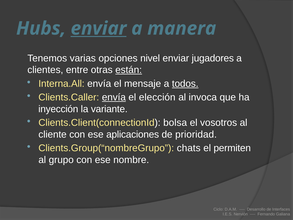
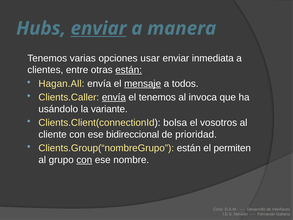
nivel: nivel -> usar
jugadores: jugadores -> inmediata
Interna.All: Interna.All -> Hagan.All
mensaje underline: none -> present
todos underline: present -> none
el elección: elección -> tenemos
inyección: inyección -> usándolo
aplicaciones: aplicaciones -> bidireccional
Clients.Group(“nombreGrupo chats: chats -> están
con at (84, 160) underline: none -> present
